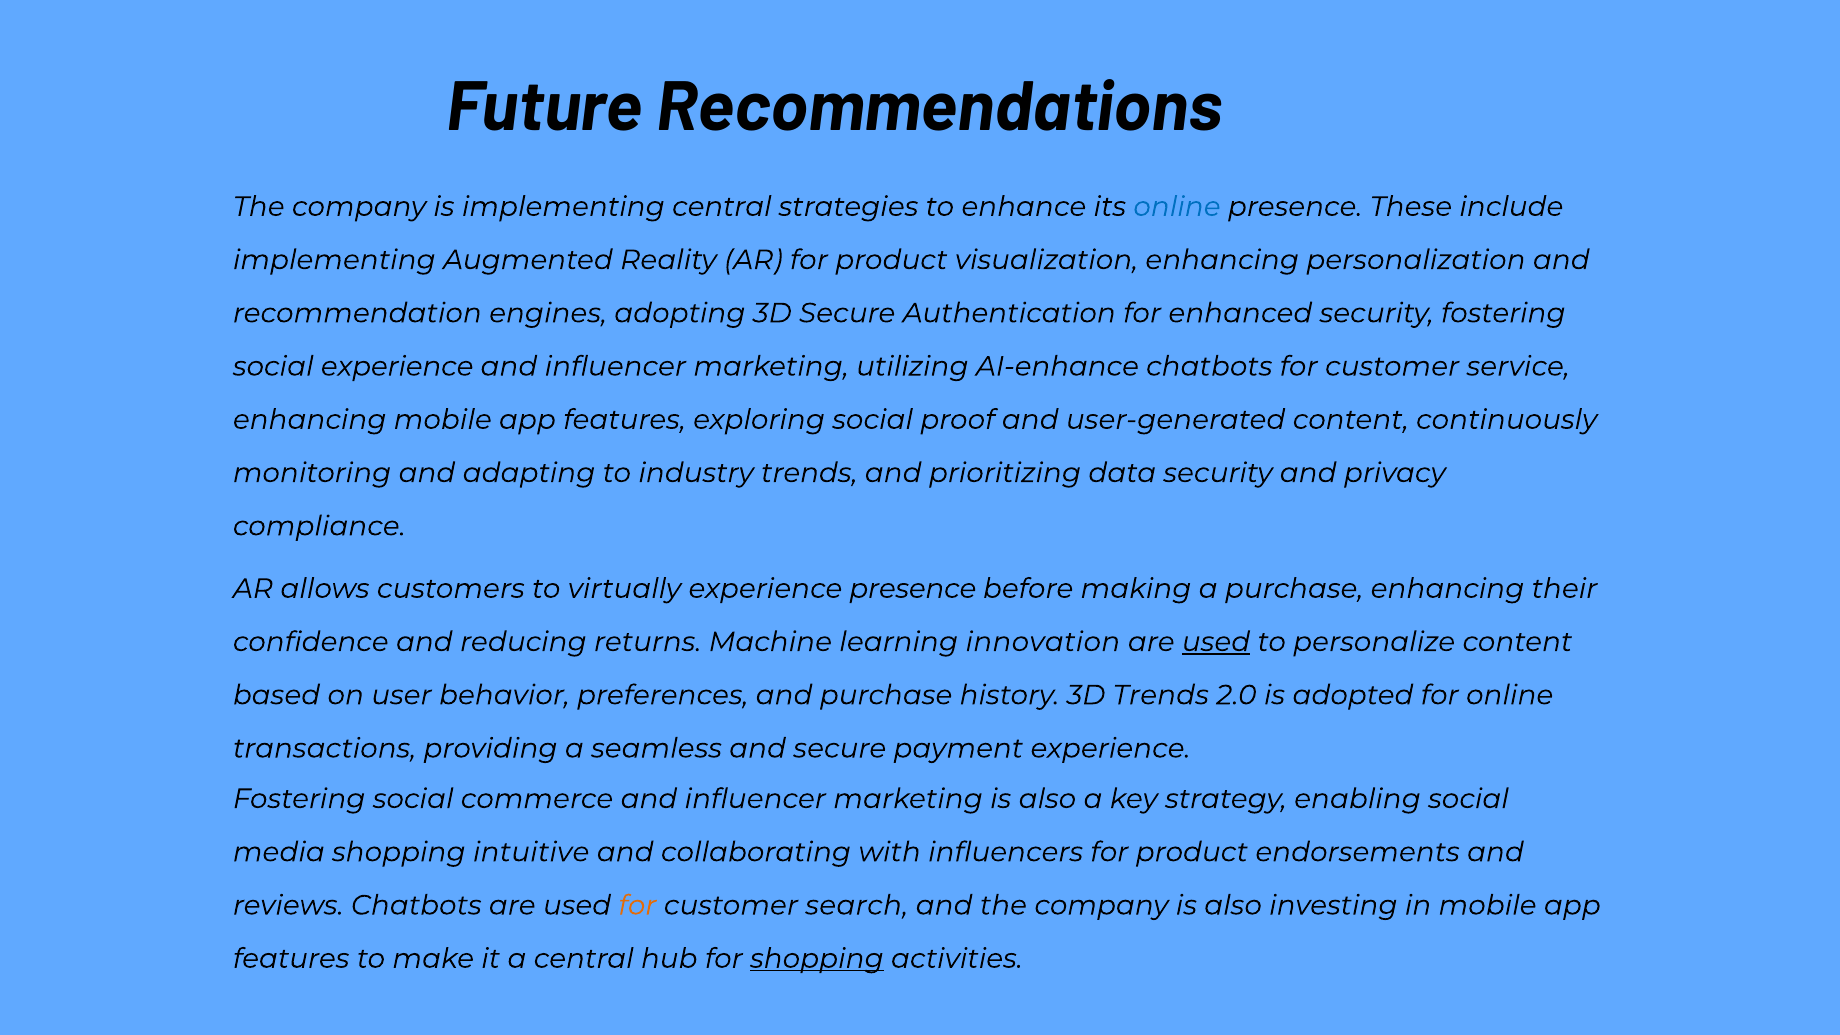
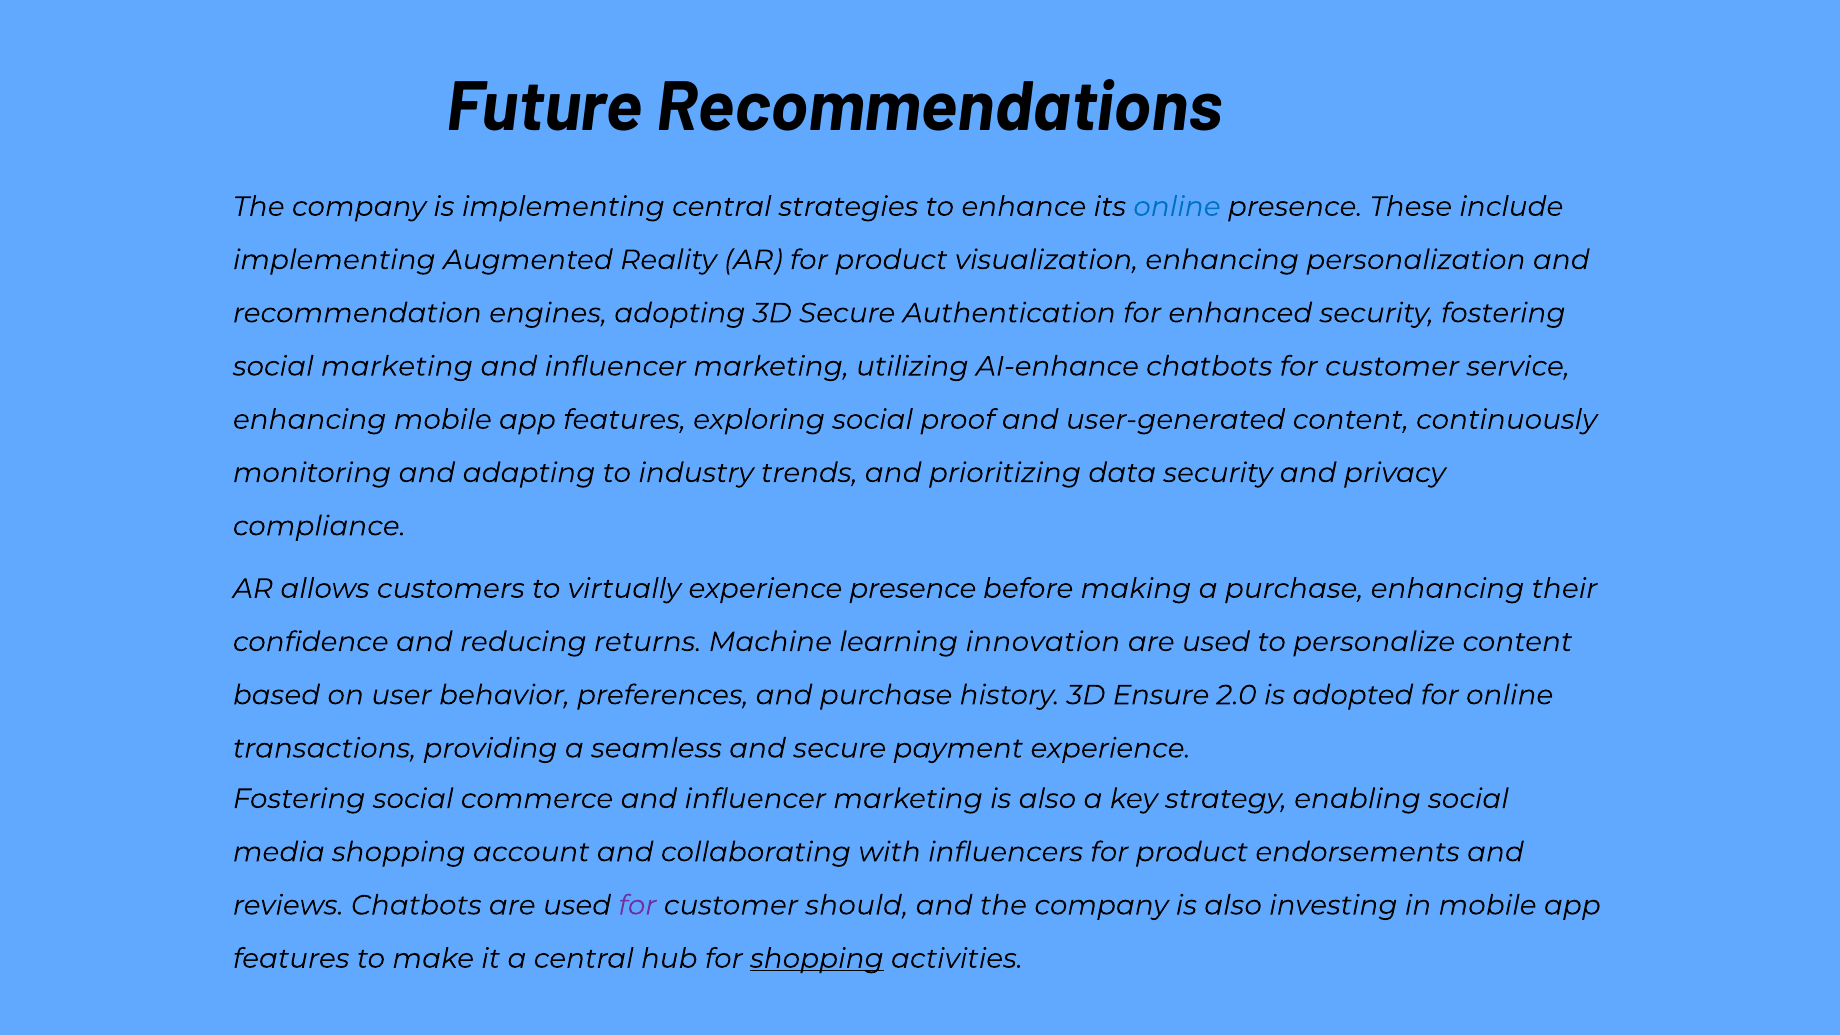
social experience: experience -> marketing
used at (1216, 642) underline: present -> none
3D Trends: Trends -> Ensure
intuitive: intuitive -> account
for at (637, 905) colour: orange -> purple
search: search -> should
